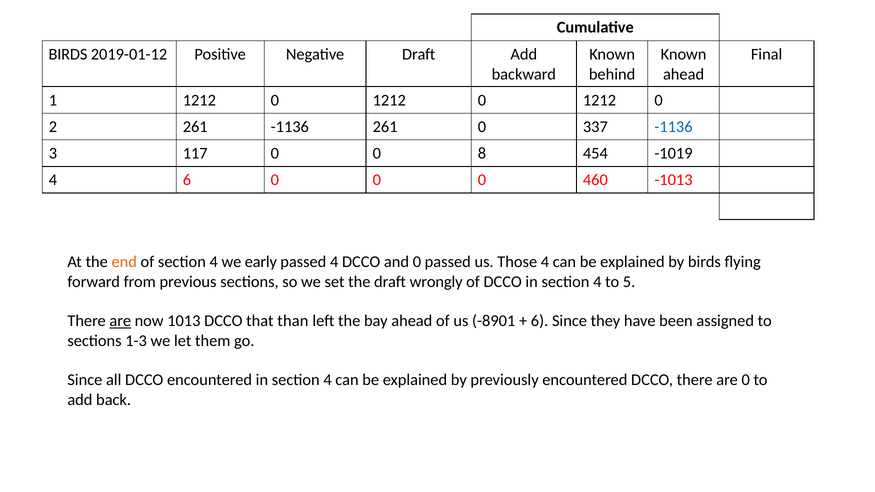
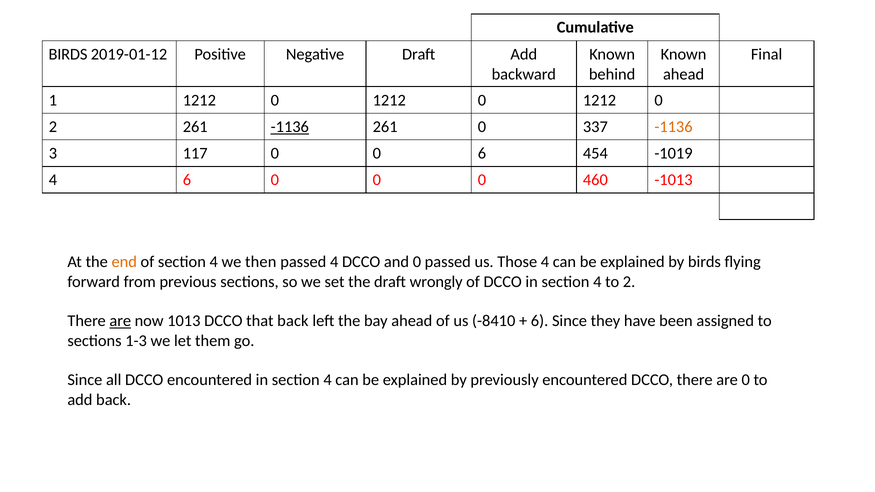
-1136 at (290, 127) underline: none -> present
-1136 at (673, 127) colour: blue -> orange
0 8: 8 -> 6
early: early -> then
to 5: 5 -> 2
that than: than -> back
-8901: -8901 -> -8410
